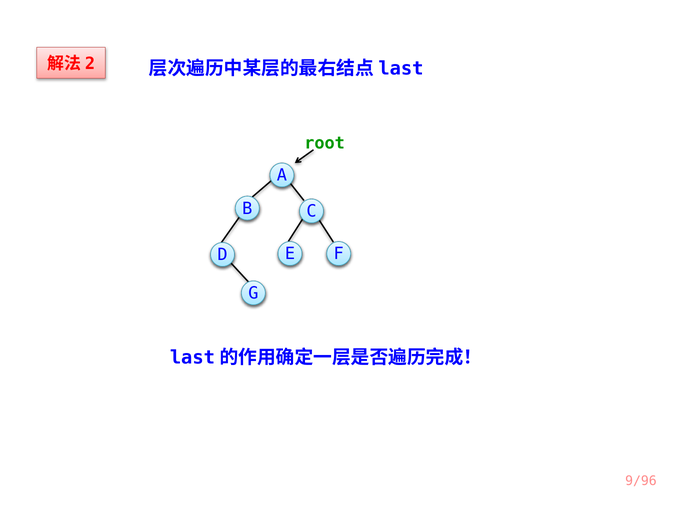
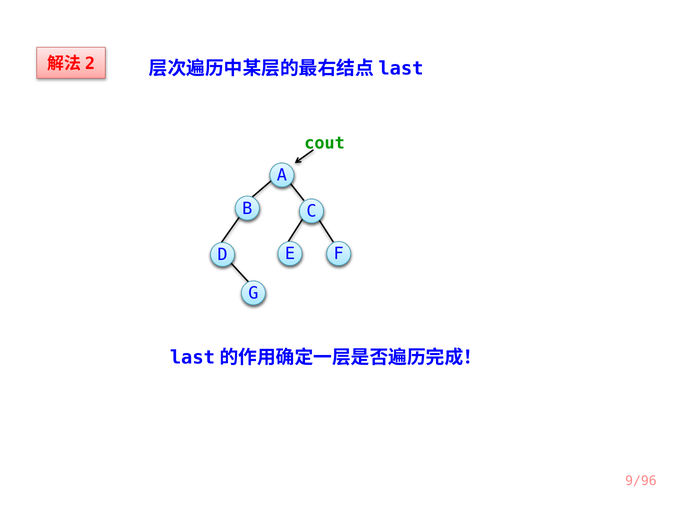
root: root -> cout
